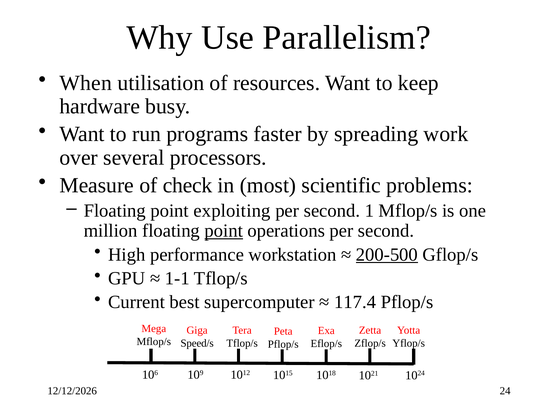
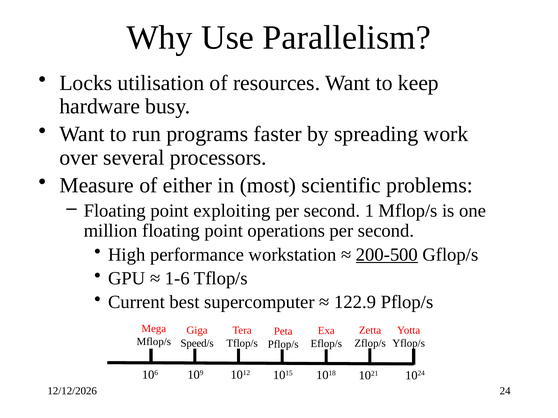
When: When -> Locks
check: check -> either
point at (224, 231) underline: present -> none
1-1: 1-1 -> 1-6
117.4: 117.4 -> 122.9
